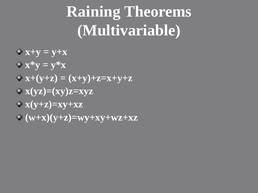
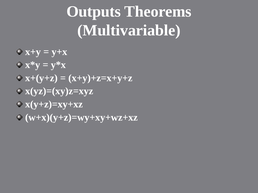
Raining: Raining -> Outputs
